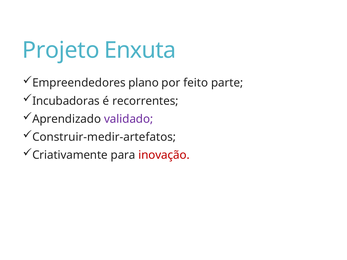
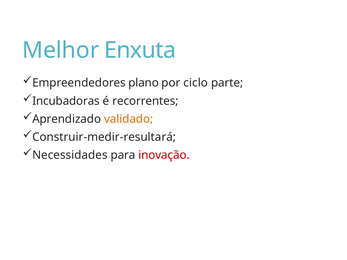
Projeto: Projeto -> Melhor
feito: feito -> ciclo
validado colour: purple -> orange
Construir-medir-artefatos: Construir-medir-artefatos -> Construir-medir-resultará
Criativamente: Criativamente -> Necessidades
